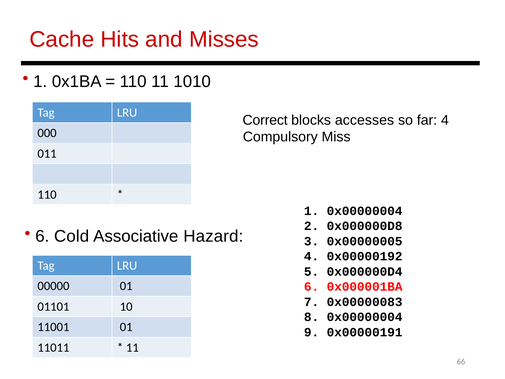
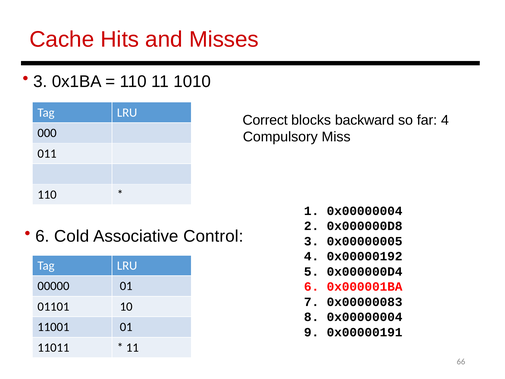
1 at (40, 81): 1 -> 3
accesses: accesses -> backward
Hazard: Hazard -> Control
